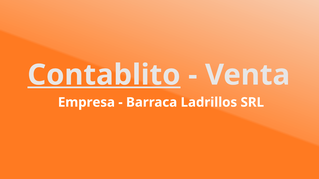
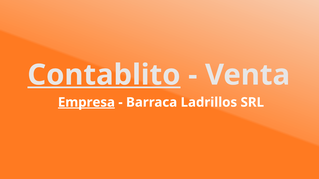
Empresa underline: none -> present
